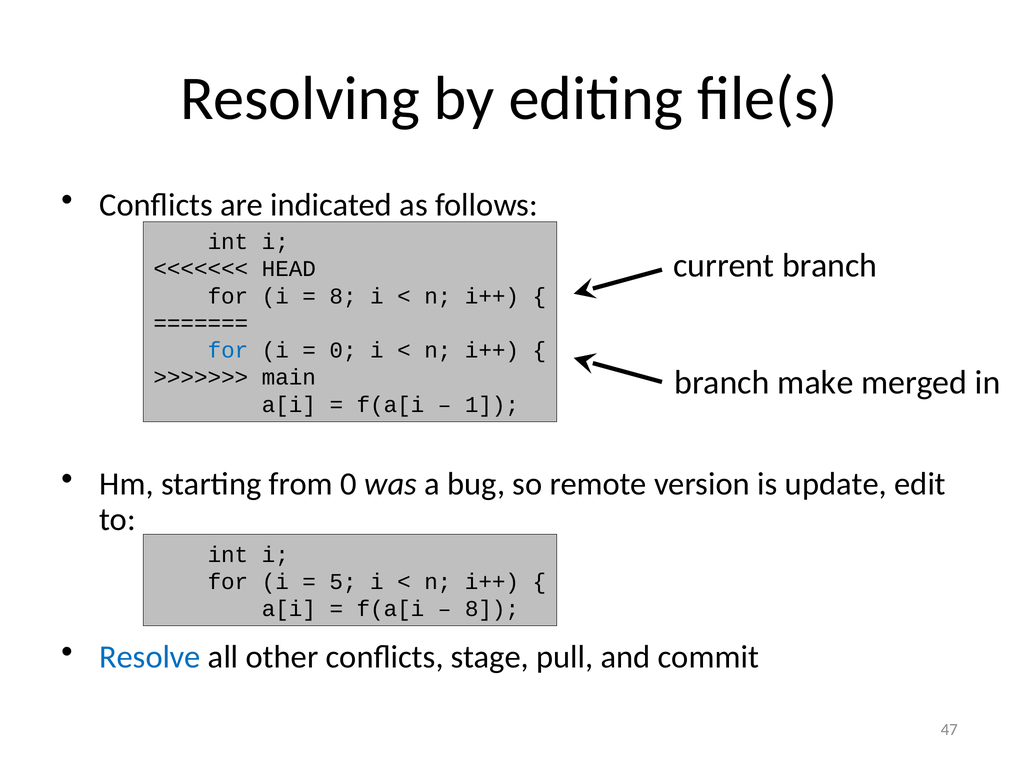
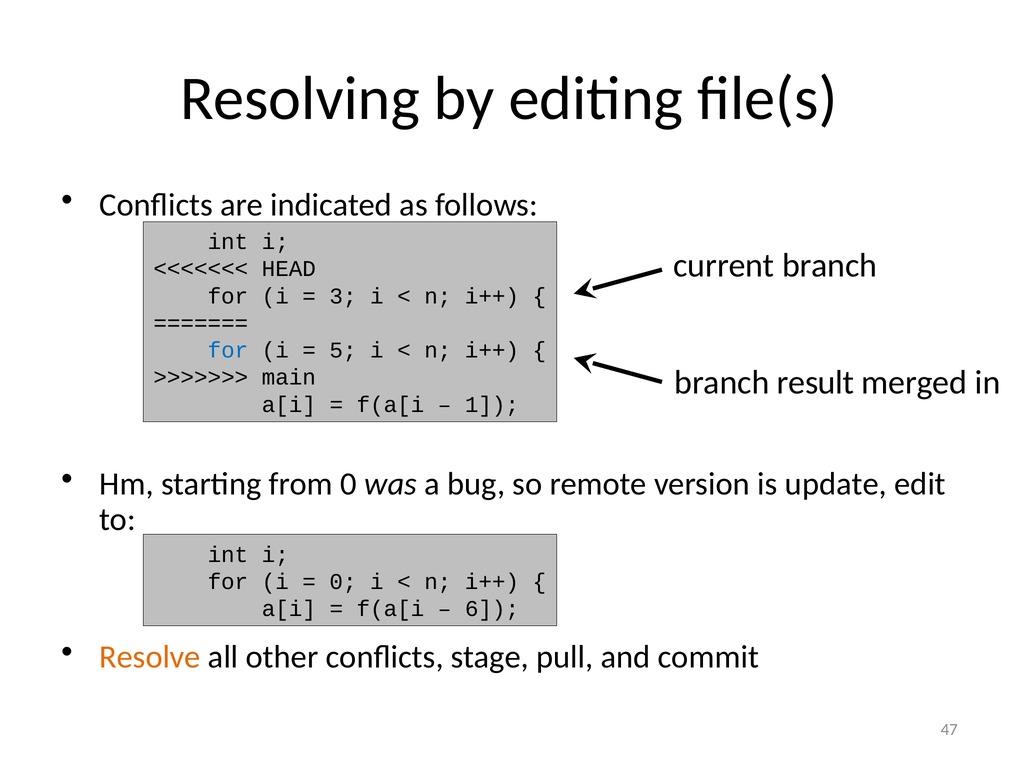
8 at (343, 296): 8 -> 3
0 at (343, 350): 0 -> 5
make: make -> result
5 at (343, 582): 5 -> 0
8 at (492, 609): 8 -> 6
Resolve colour: blue -> orange
